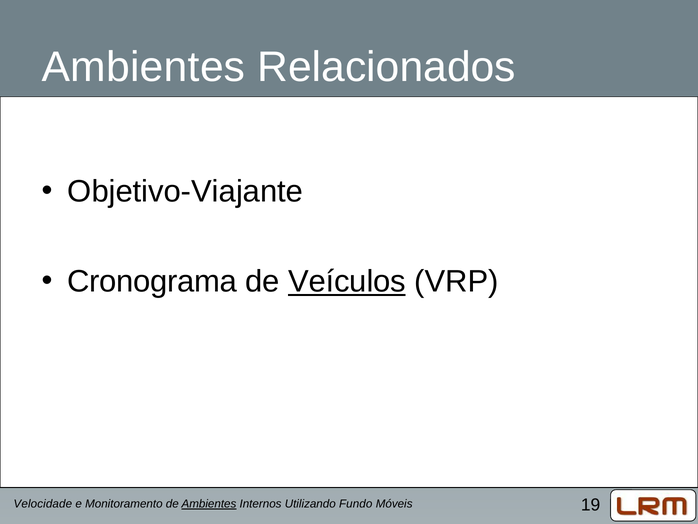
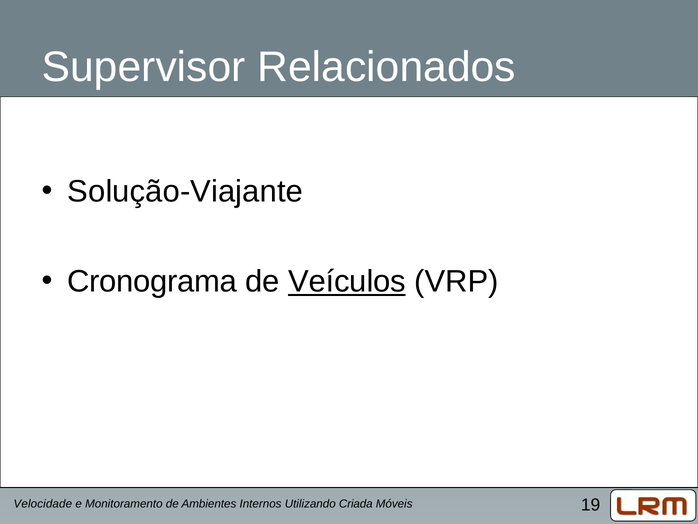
Ambientes at (144, 67): Ambientes -> Supervisor
Objetivo-Viajante: Objetivo-Viajante -> Solução-Viajante
Ambientes at (209, 503) underline: present -> none
Fundo: Fundo -> Criada
